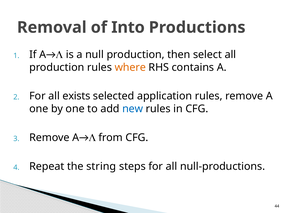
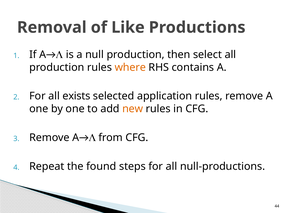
Into: Into -> Like
new colour: blue -> orange
string: string -> found
